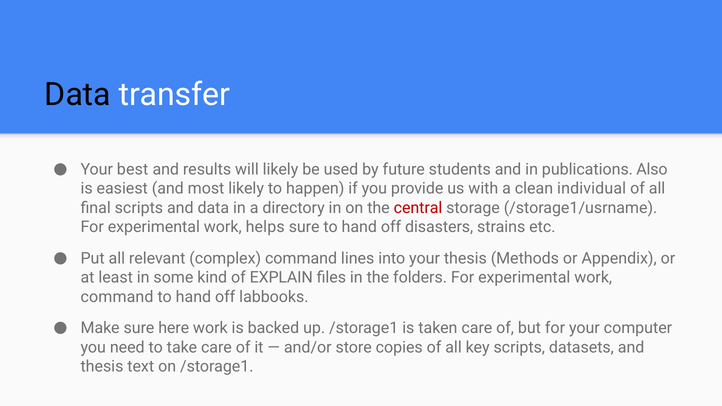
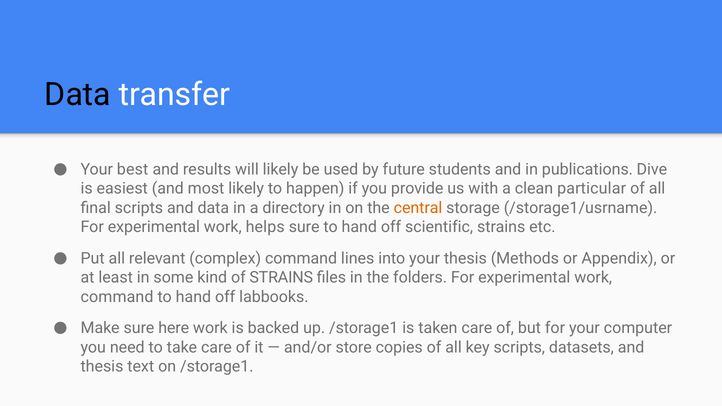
Also: Also -> Dive
individual: individual -> particular
central colour: red -> orange
disasters: disasters -> scientific
of EXPLAIN: EXPLAIN -> STRAINS
